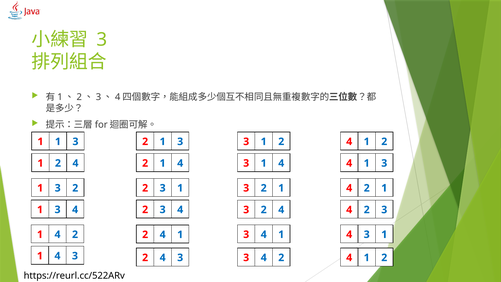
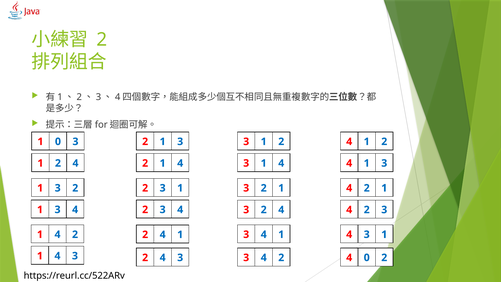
3 at (102, 40): 3 -> 2
1 1: 1 -> 0
1 at (367, 257): 1 -> 0
